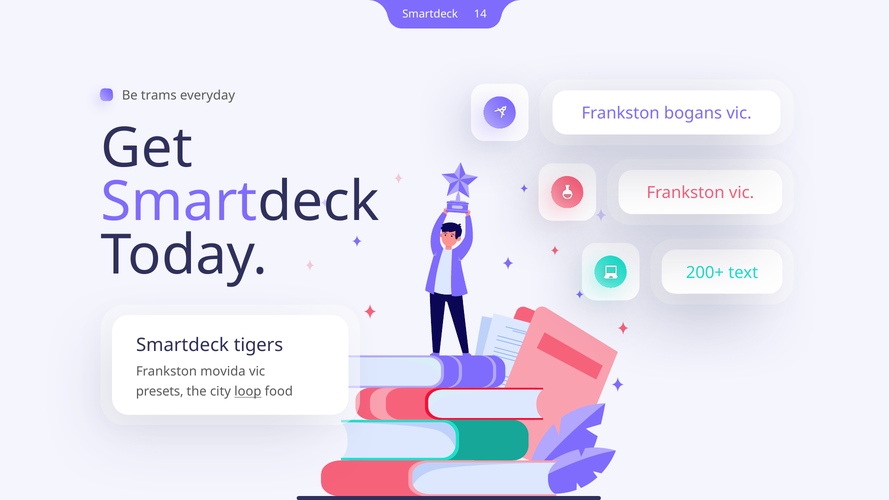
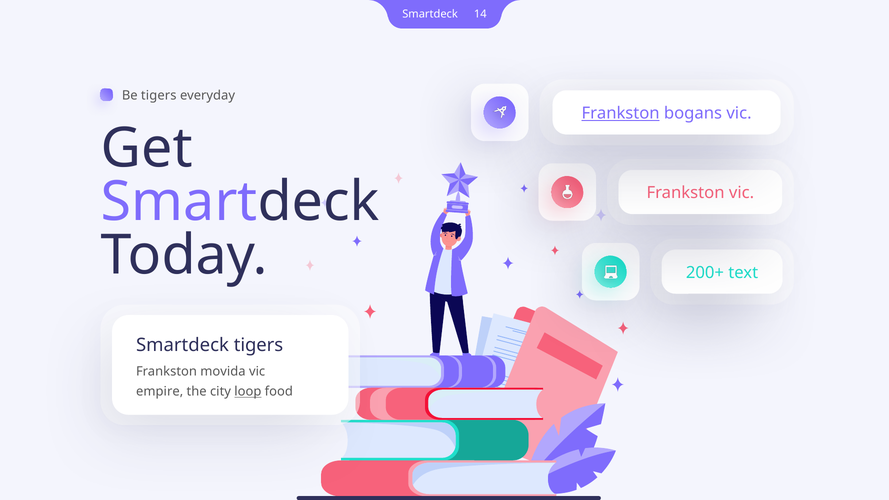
Be trams: trams -> tigers
Frankston at (621, 113) underline: none -> present
presets: presets -> empire
